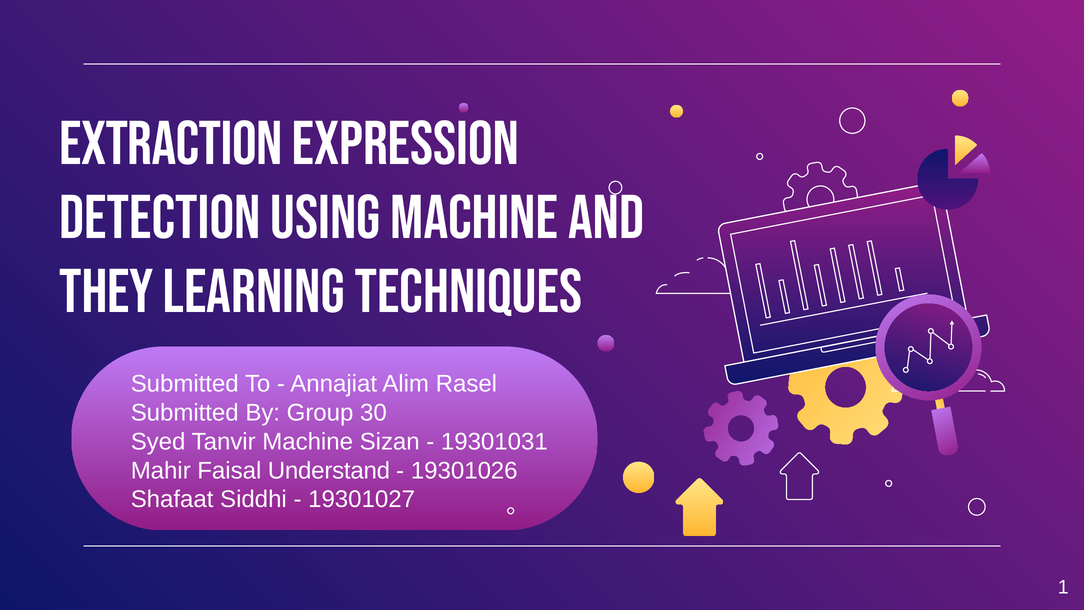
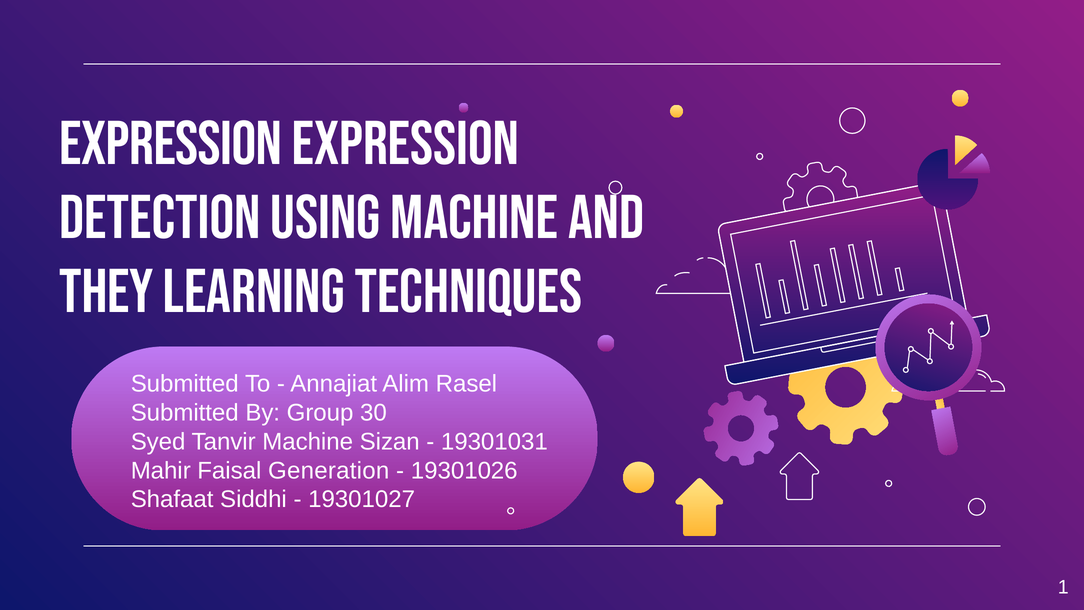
Extraction at (171, 144): Extraction -> Expression
Understand: Understand -> Generation
